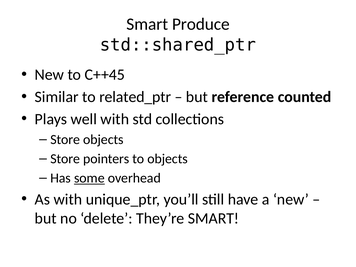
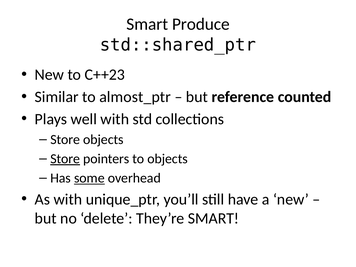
C++45: C++45 -> C++23
related_ptr: related_ptr -> almost_ptr
Store at (65, 159) underline: none -> present
